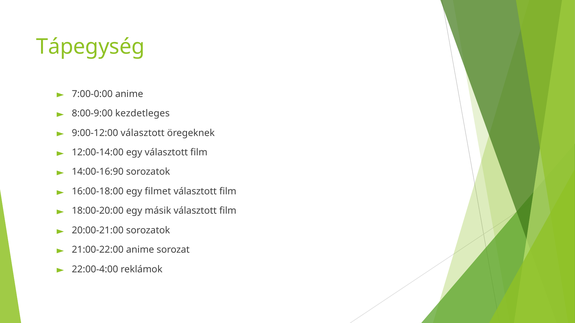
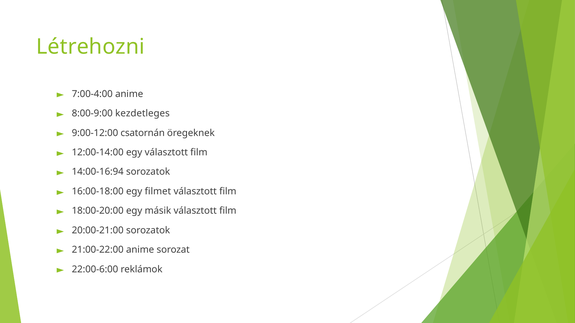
Tápegység: Tápegység -> Létrehozni
7:00-0:00: 7:00-0:00 -> 7:00-4:00
9:00-12:00 választott: választott -> csatornán
14:00-16:90: 14:00-16:90 -> 14:00-16:94
22:00-4:00: 22:00-4:00 -> 22:00-6:00
